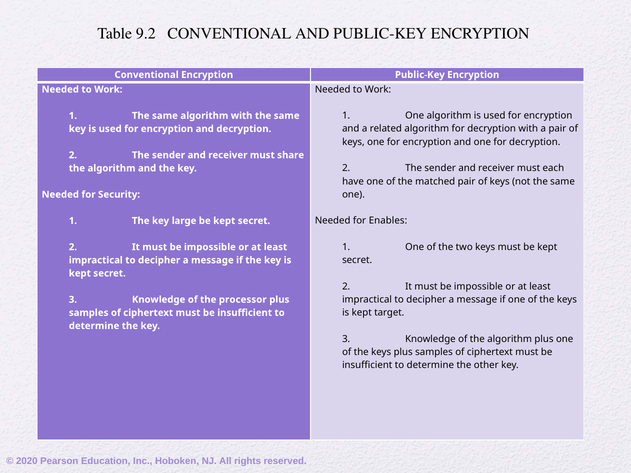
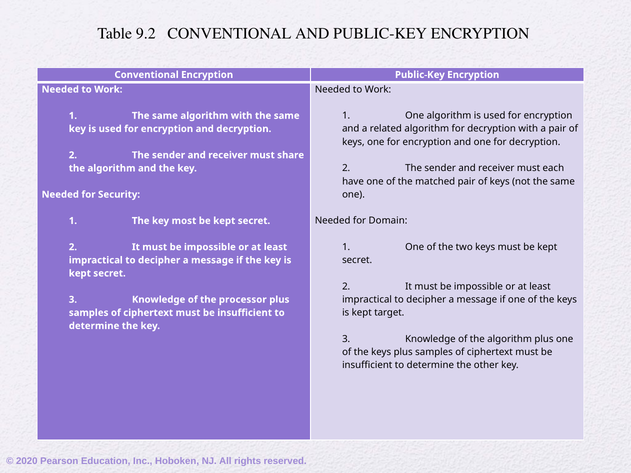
Enables: Enables -> Domain
large: large -> most
